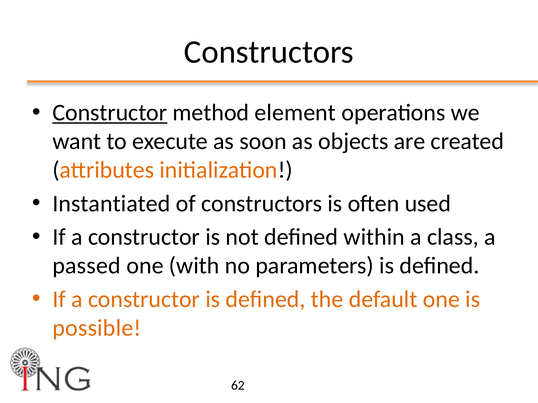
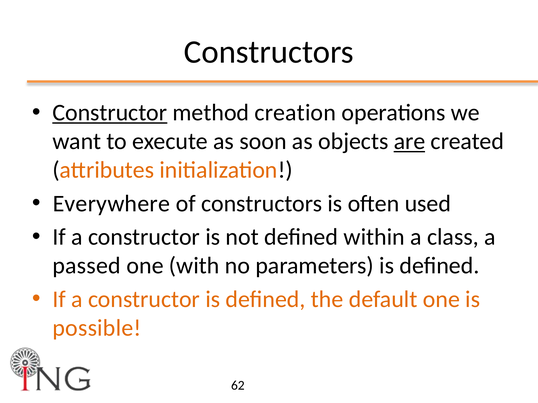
element: element -> creation
are underline: none -> present
Instantiated: Instantiated -> Everywhere
